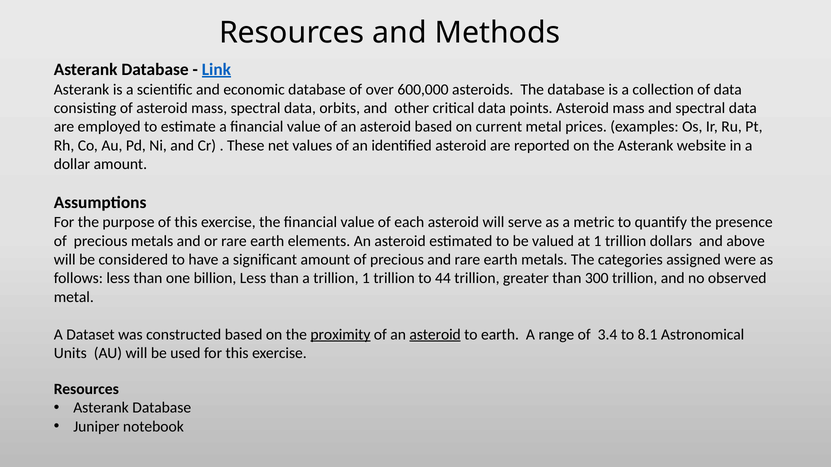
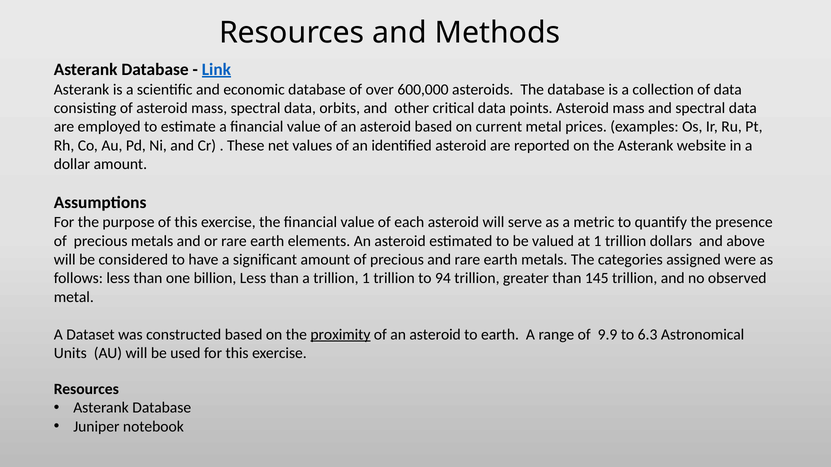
44: 44 -> 94
300: 300 -> 145
asteroid at (435, 335) underline: present -> none
3.4: 3.4 -> 9.9
8.1: 8.1 -> 6.3
